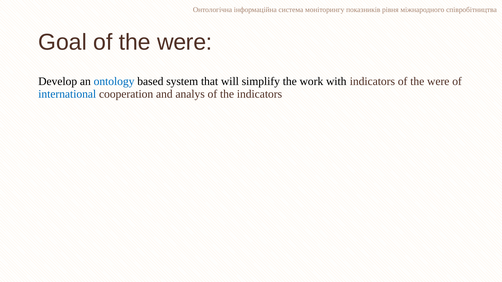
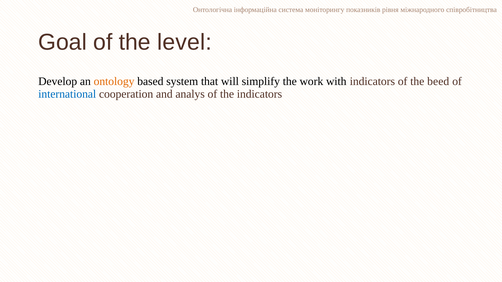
Goal of the were: were -> level
ontology colour: blue -> orange
indicators of the were: were -> beed
